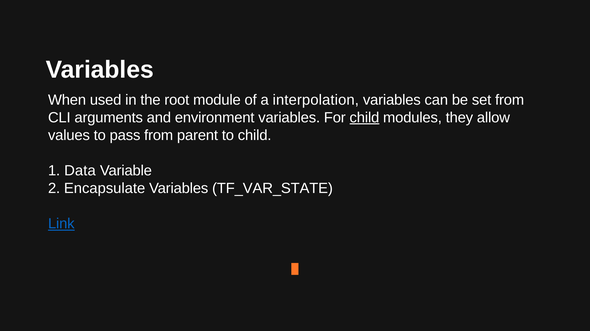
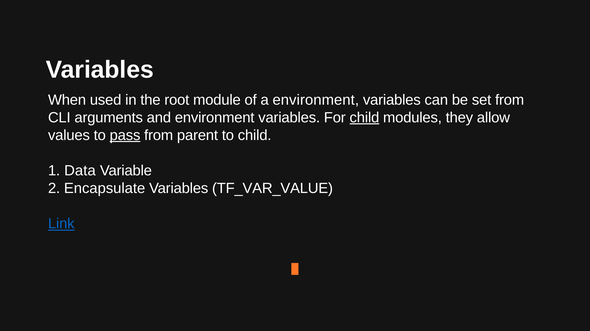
a interpolation: interpolation -> environment
pass underline: none -> present
TF_VAR_STATE: TF_VAR_STATE -> TF_VAR_VALUE
